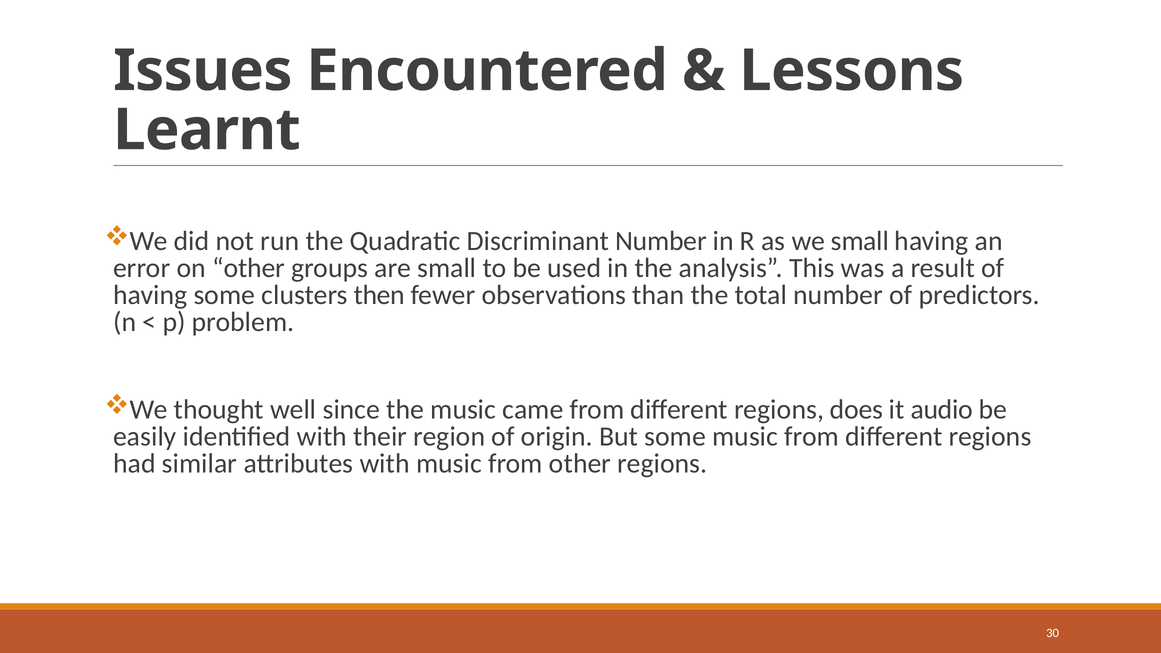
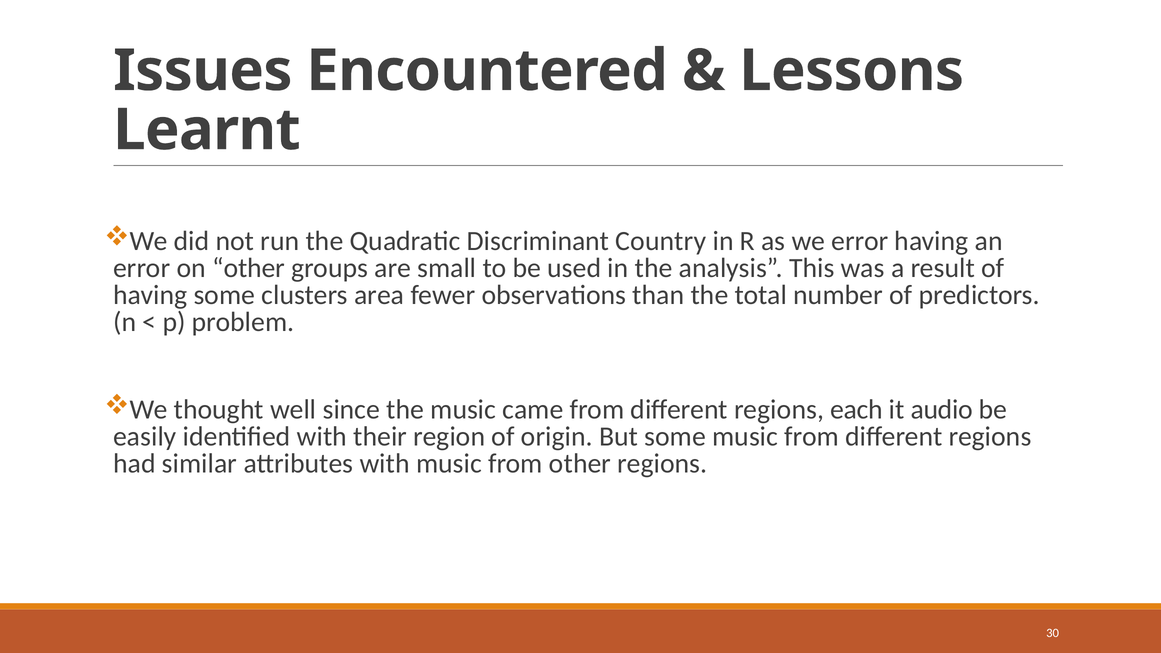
Discriminant Number: Number -> Country
we small: small -> error
then: then -> area
does: does -> each
